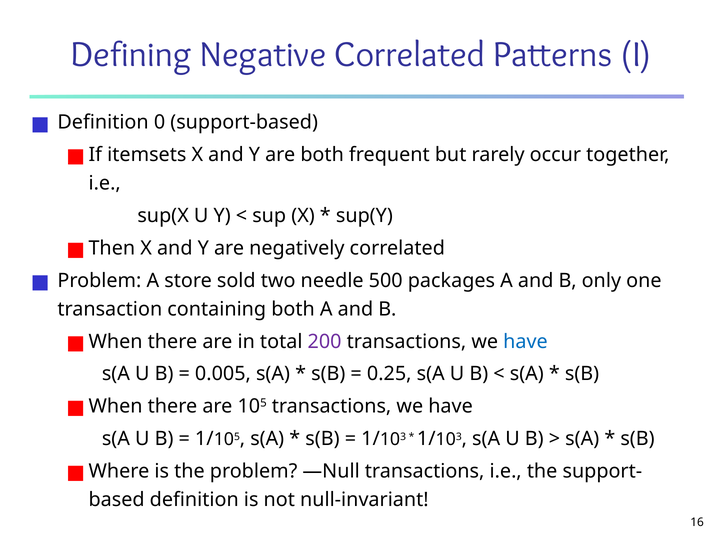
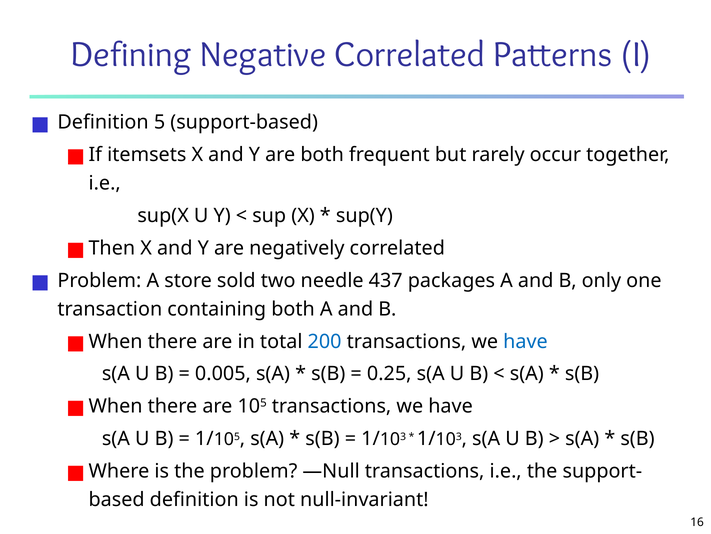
0: 0 -> 5
500: 500 -> 437
200 colour: purple -> blue
